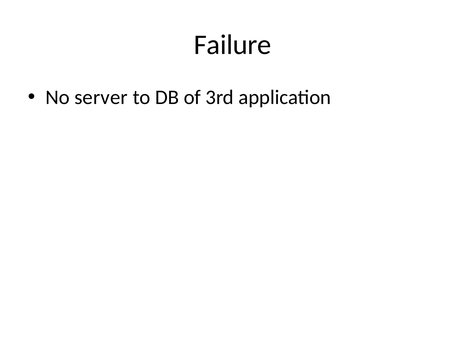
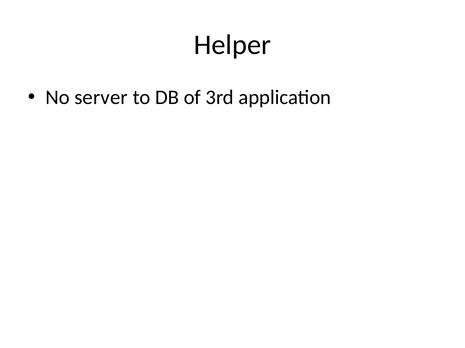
Failure: Failure -> Helper
